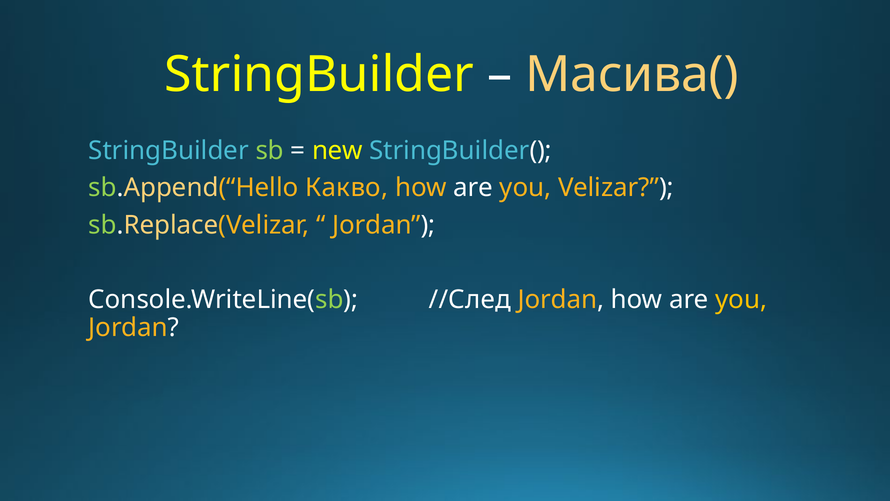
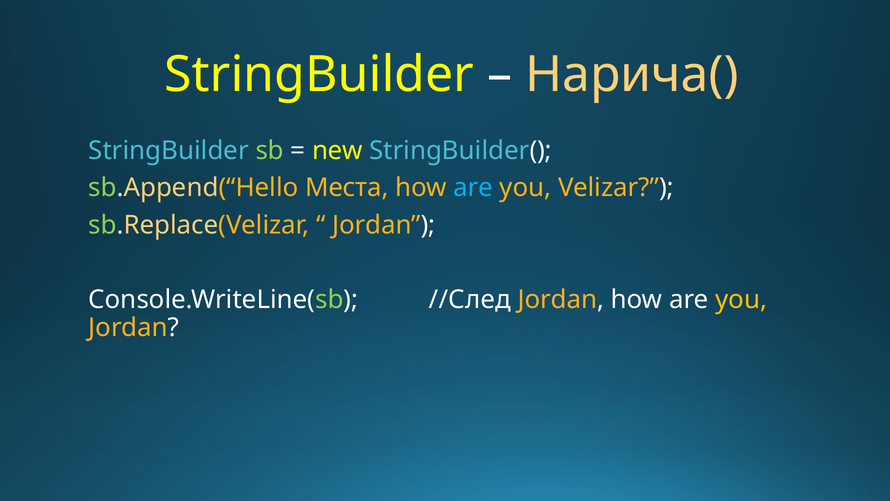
Масива(: Масива( -> Нарича(
Какво: Какво -> Места
are at (473, 188) colour: white -> light blue
